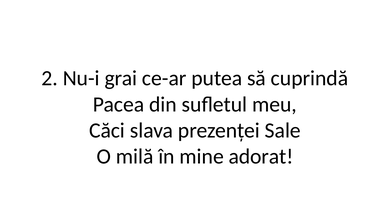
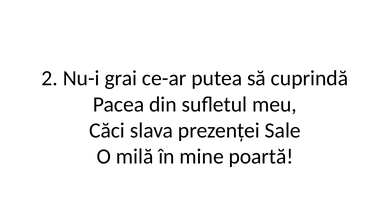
adorat: adorat -> poartă
